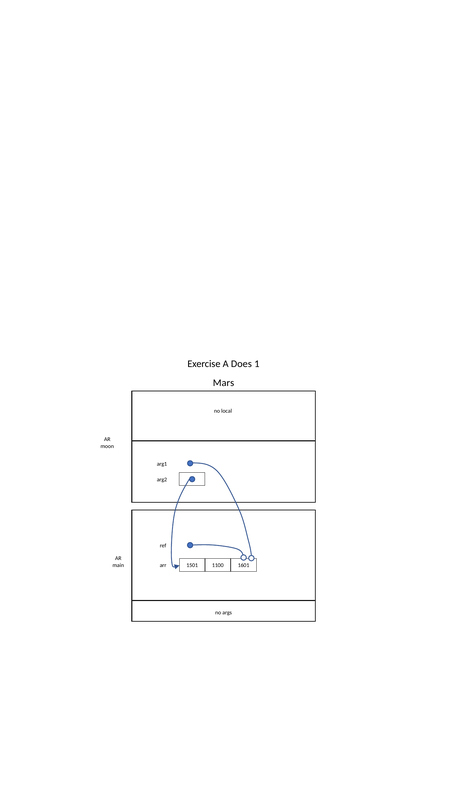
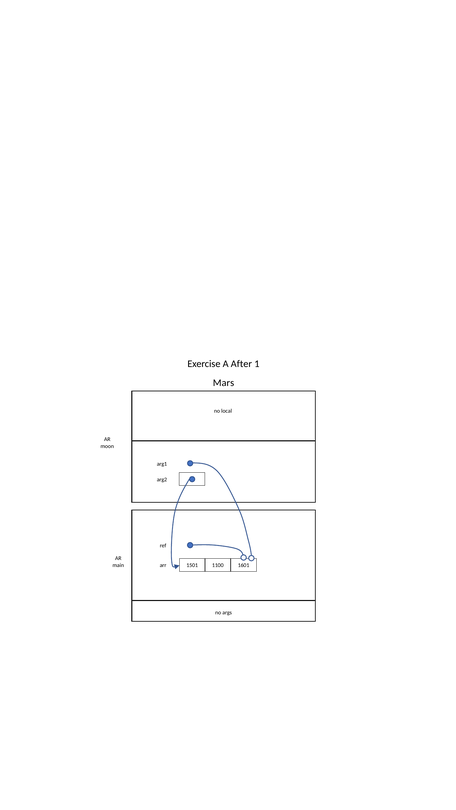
Does: Does -> After
